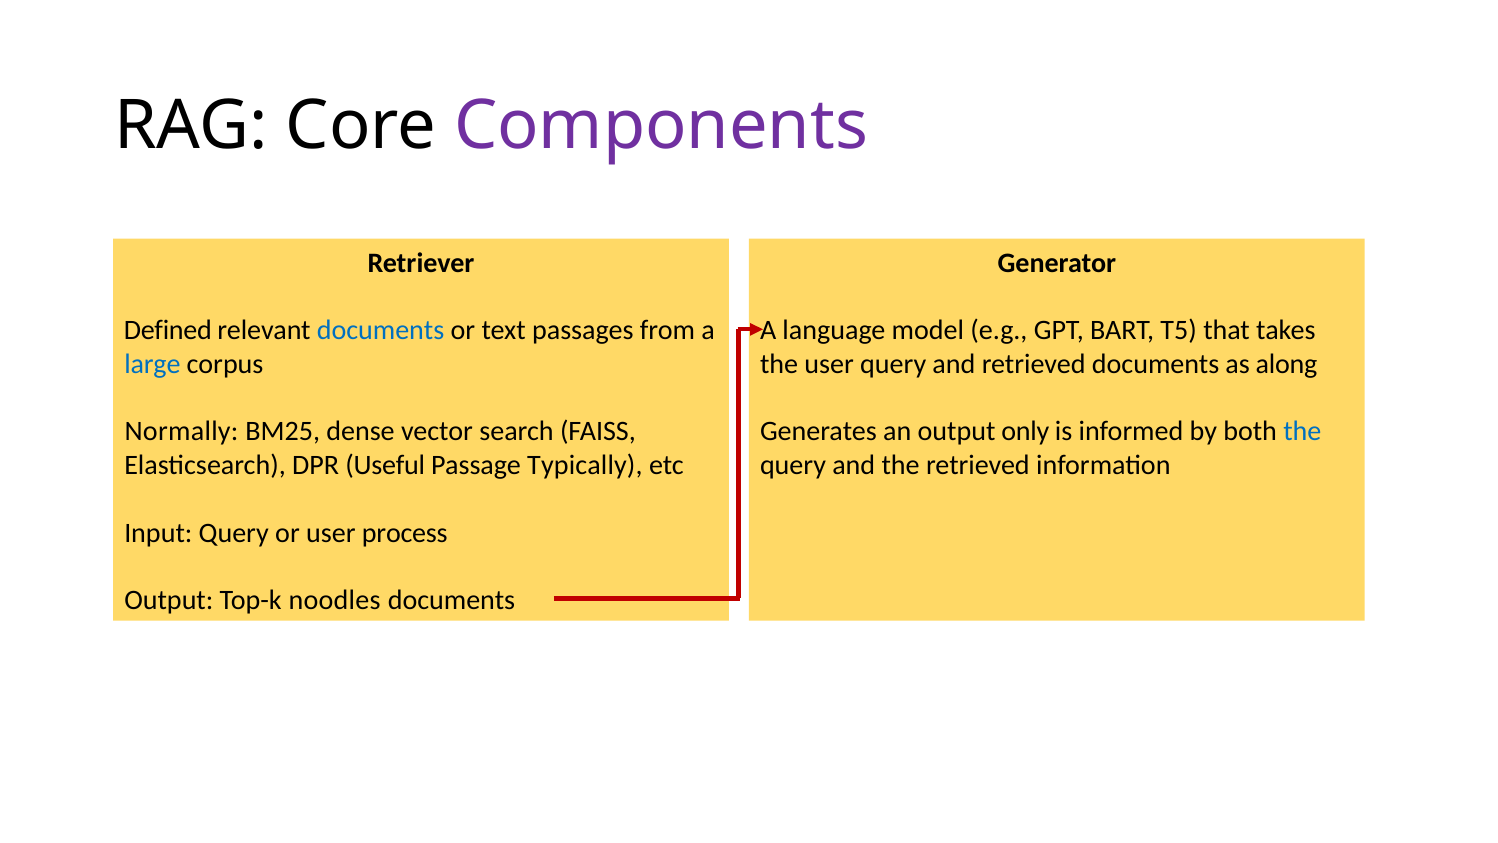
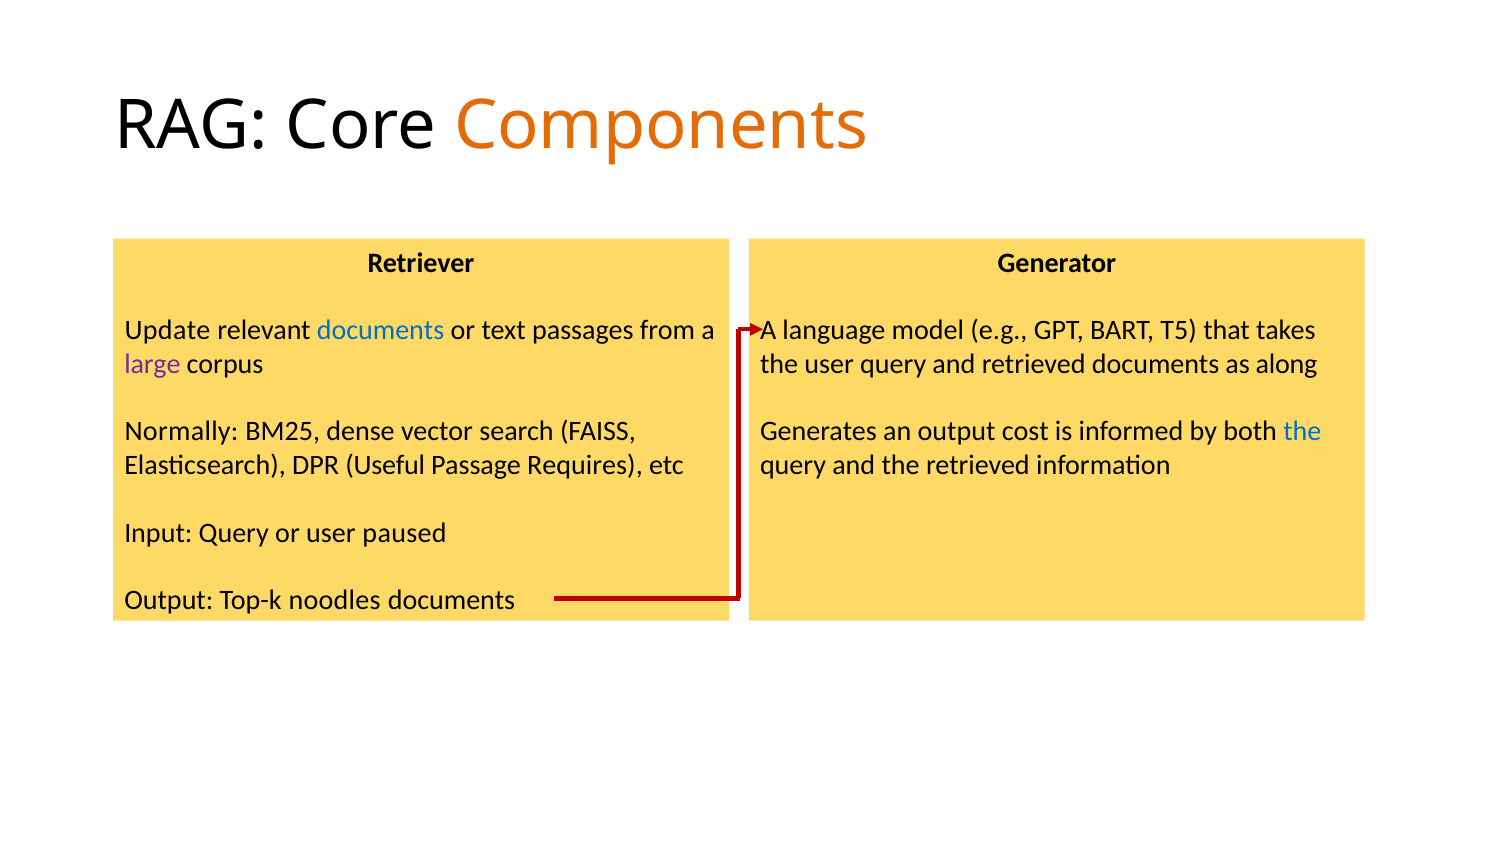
Components colour: purple -> orange
Defined: Defined -> Update
large colour: blue -> purple
only: only -> cost
Typically: Typically -> Requires
process: process -> paused
